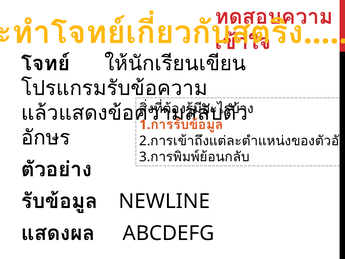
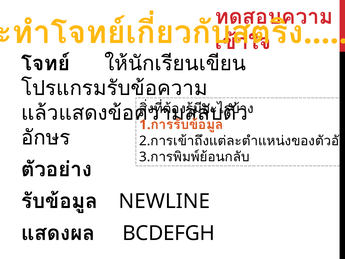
ABCDEFG: ABCDEFG -> BCDEFGH
